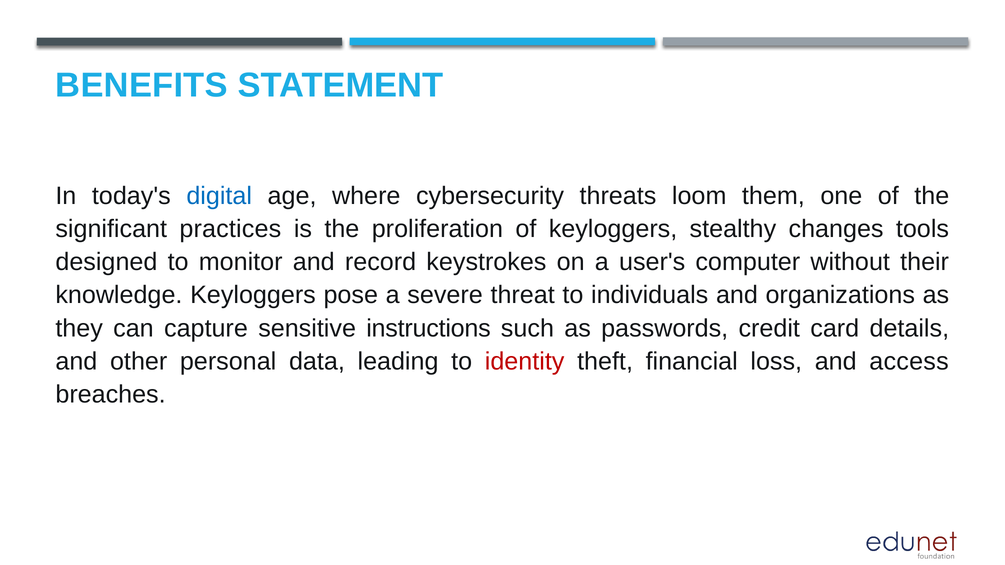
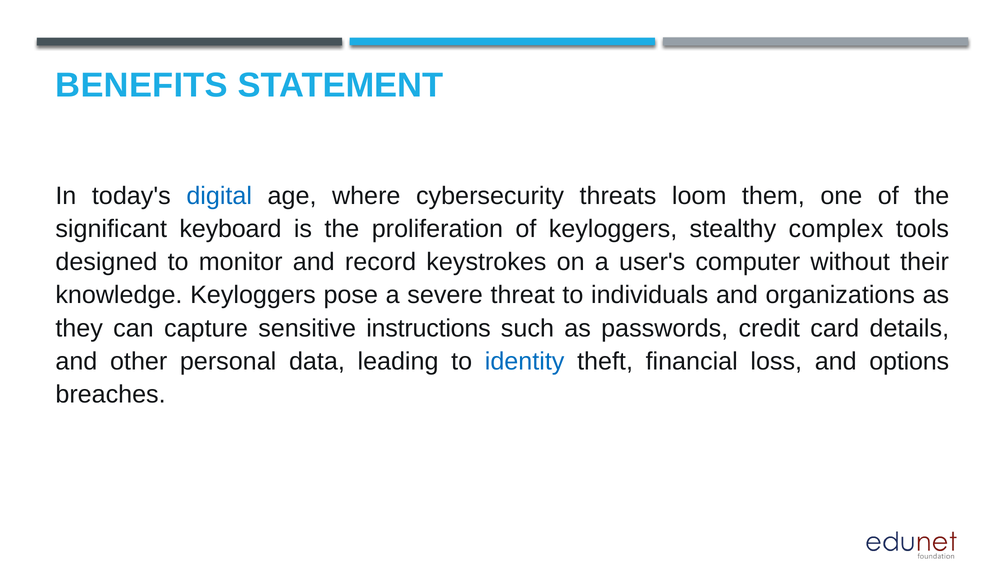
practices: practices -> keyboard
changes: changes -> complex
identity colour: red -> blue
access: access -> options
